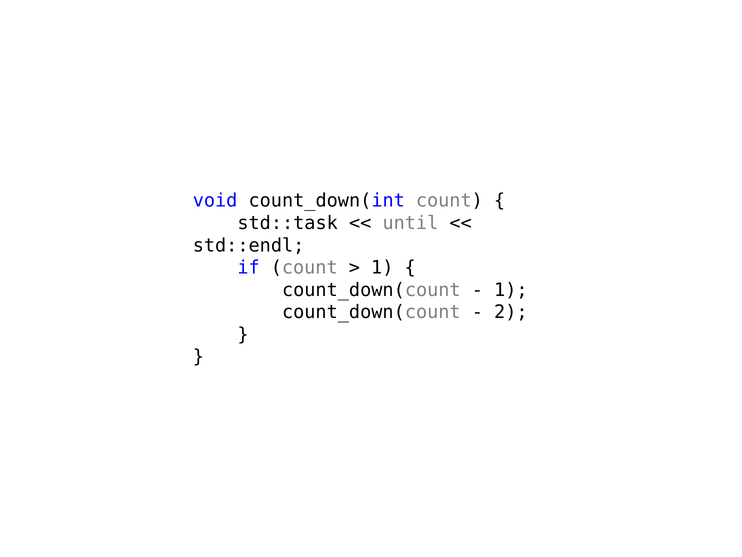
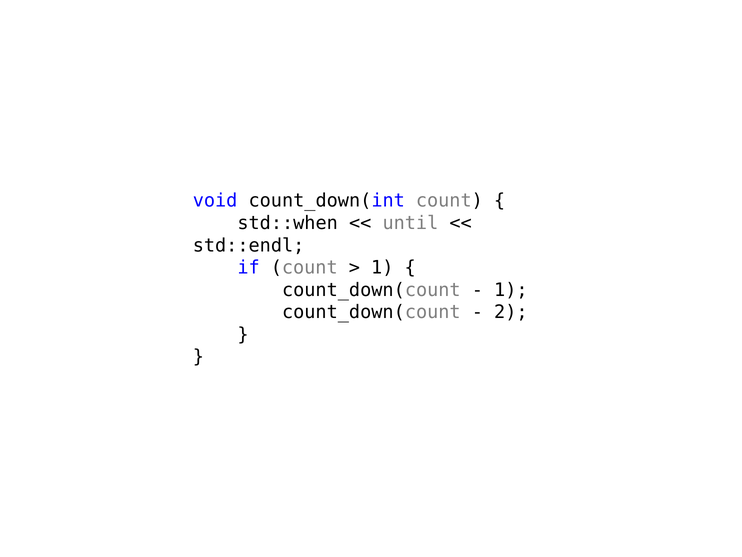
std::task: std::task -> std::when
